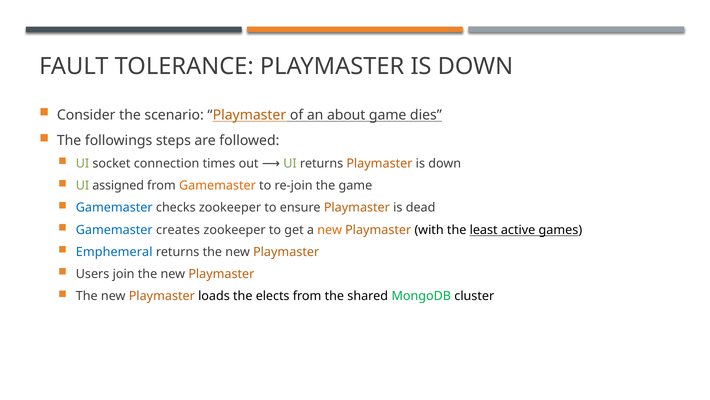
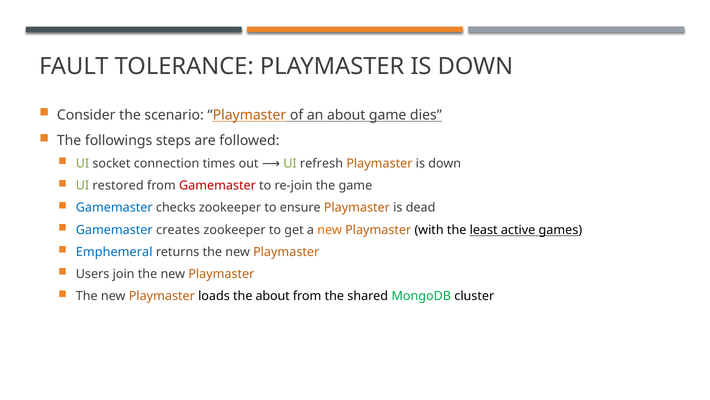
UI returns: returns -> refresh
assigned: assigned -> restored
Gamemaster at (217, 185) colour: orange -> red
the elects: elects -> about
